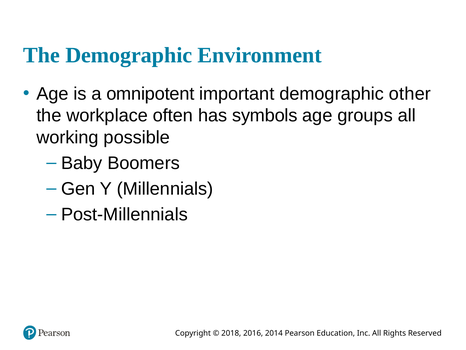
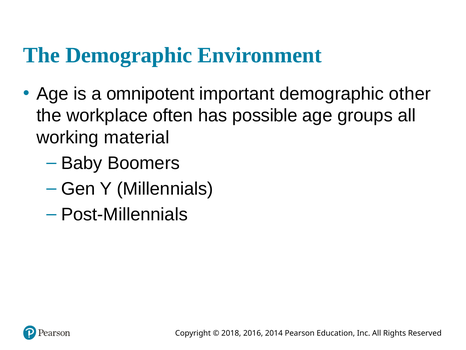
symbols: symbols -> possible
possible: possible -> material
